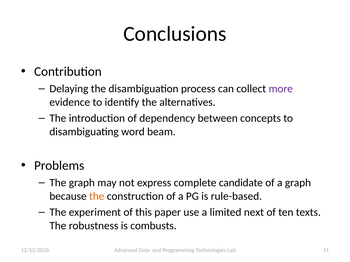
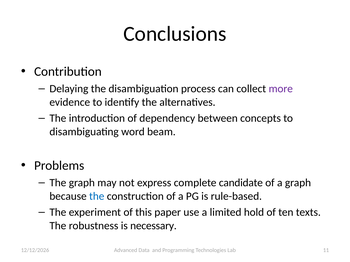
the at (97, 196) colour: orange -> blue
next: next -> hold
combusts: combusts -> necessary
